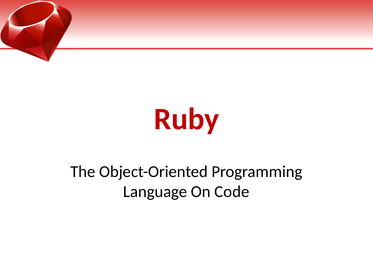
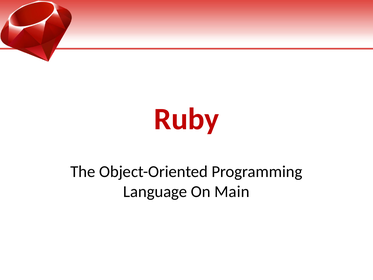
Code: Code -> Main
